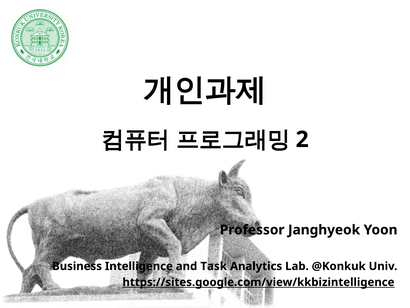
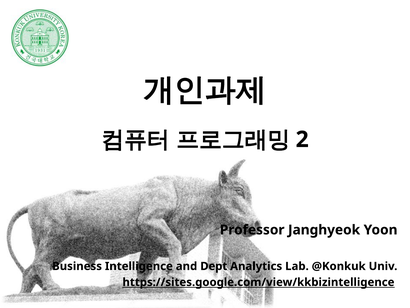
Task: Task -> Dept
